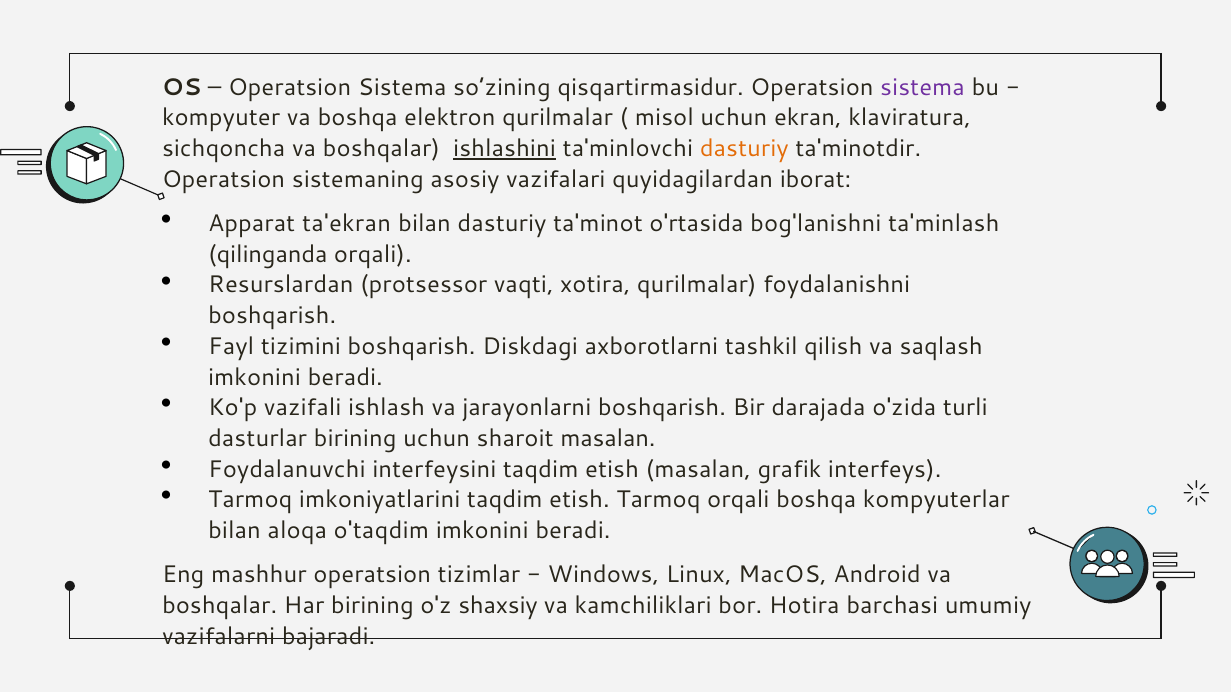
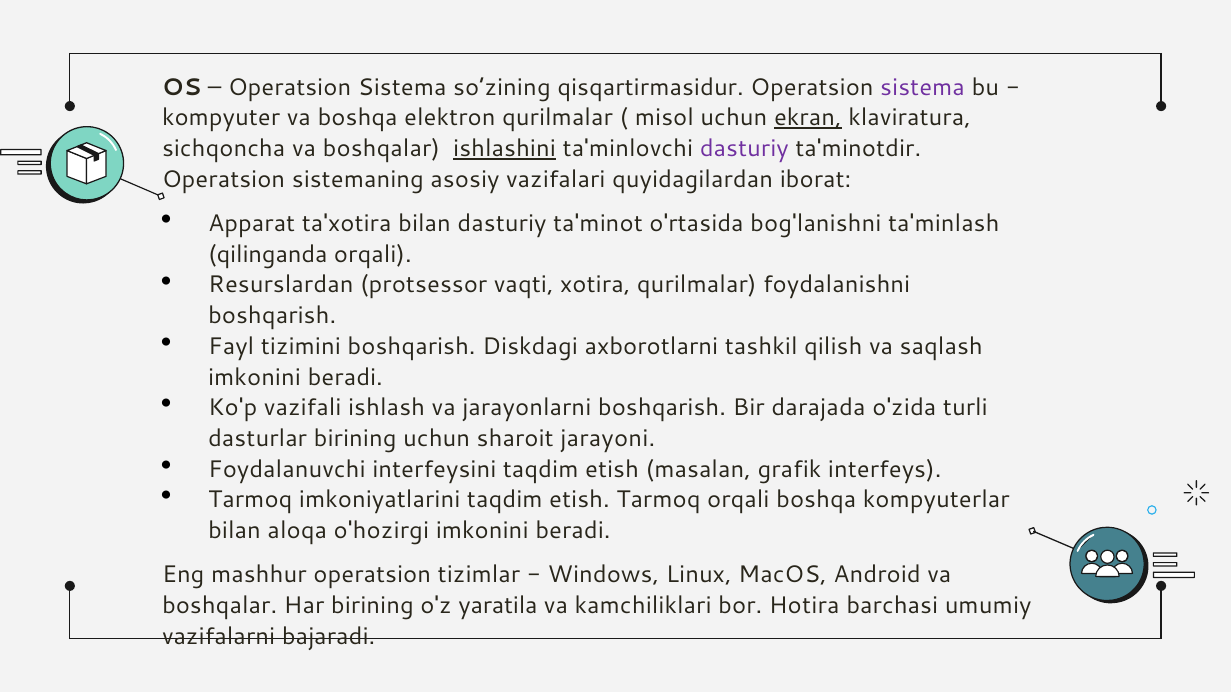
ekran underline: none -> present
dasturiy at (744, 149) colour: orange -> purple
ta'ekran: ta'ekran -> ta'xotira
sharoit masalan: masalan -> jarayoni
o'taqdim: o'taqdim -> o'hozirgi
shaxsiy: shaxsiy -> yaratila
